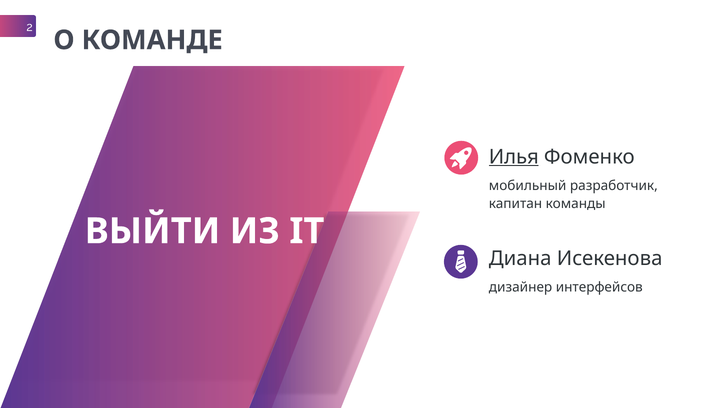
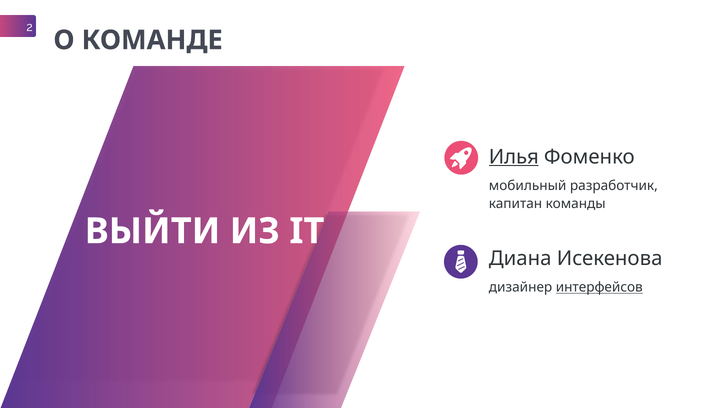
интерфейсов underline: none -> present
